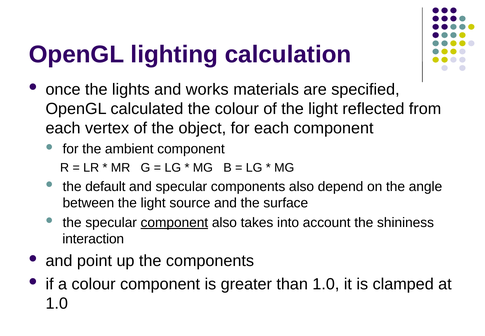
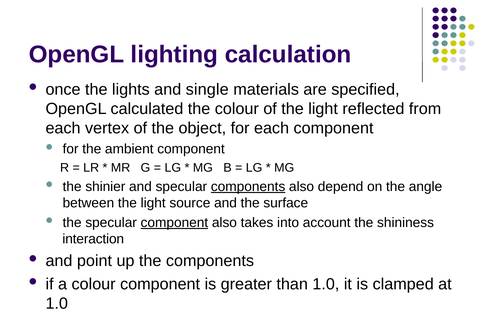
works: works -> single
default: default -> shinier
components at (248, 186) underline: none -> present
